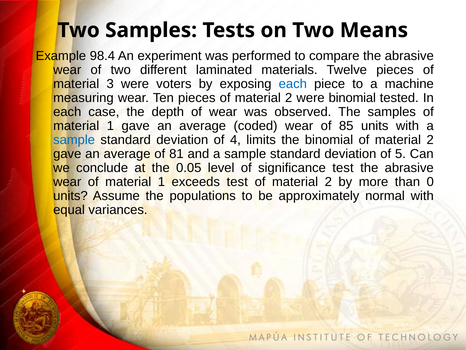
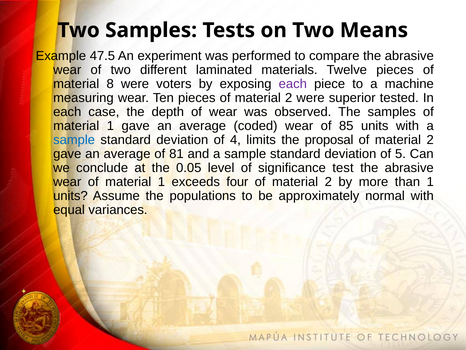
98.4: 98.4 -> 47.5
3: 3 -> 8
each at (293, 84) colour: blue -> purple
were binomial: binomial -> superior
the binomial: binomial -> proposal
exceeds test: test -> four
than 0: 0 -> 1
